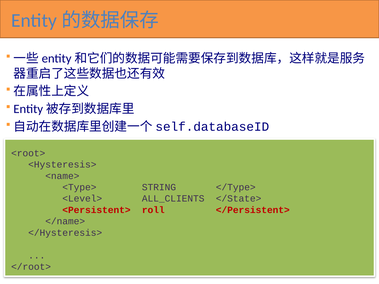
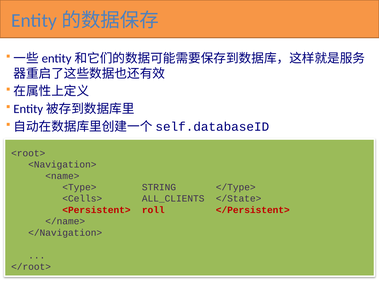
<Hysteresis>: <Hysteresis> -> <Navigation>
<Level>: <Level> -> <Cells>
</Hysteresis>: </Hysteresis> -> </Navigation>
